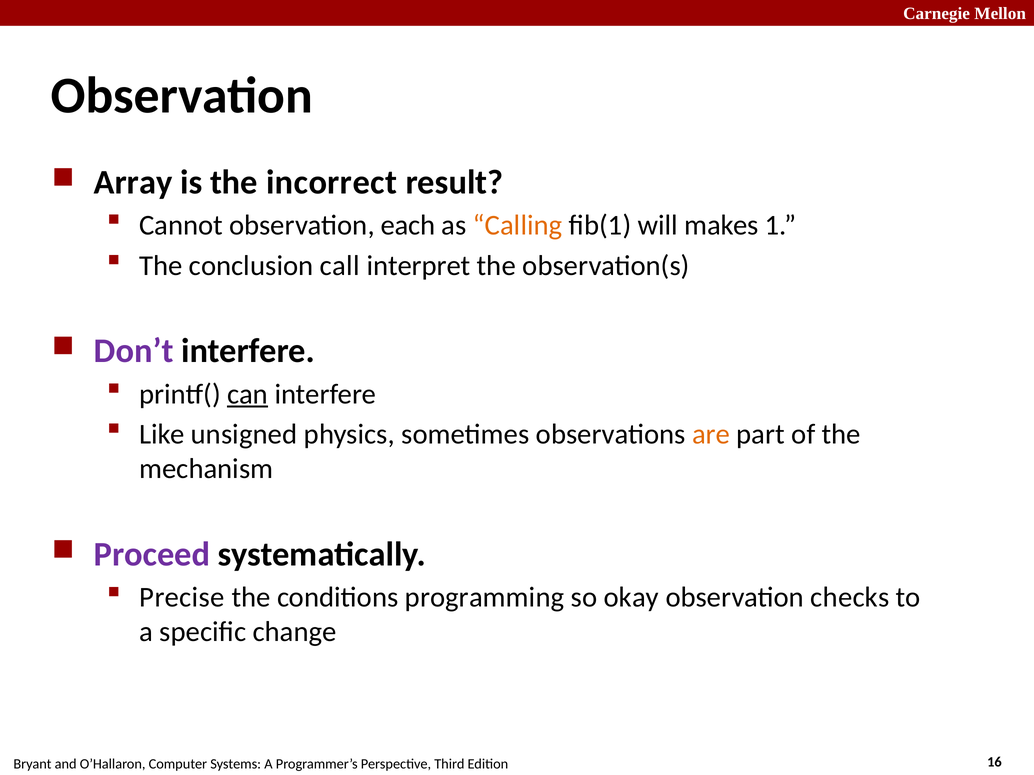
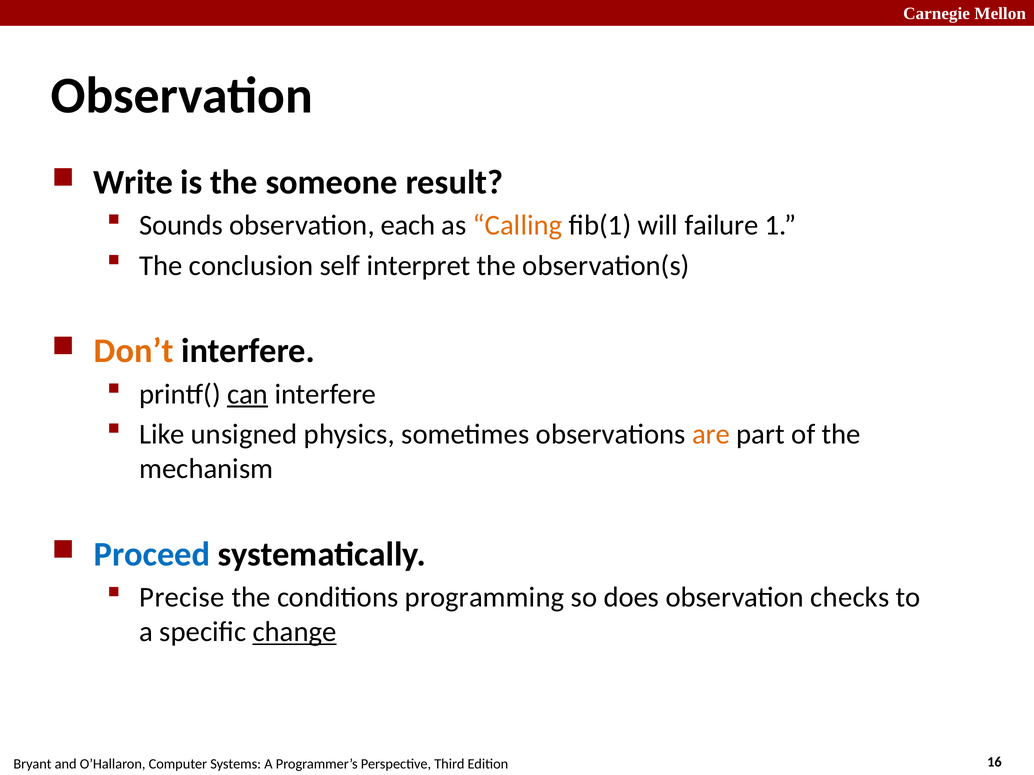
Array: Array -> Write
incorrect: incorrect -> someone
Cannot: Cannot -> Sounds
makes: makes -> failure
call: call -> self
Don’t colour: purple -> orange
Proceed colour: purple -> blue
okay: okay -> does
change underline: none -> present
